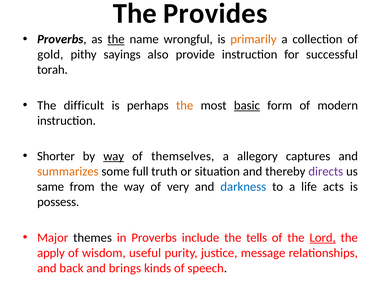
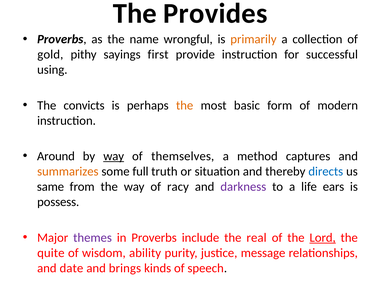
the at (116, 39) underline: present -> none
also: also -> first
torah: torah -> using
difficult: difficult -> convicts
basic underline: present -> none
Shorter: Shorter -> Around
allegory: allegory -> method
directs colour: purple -> blue
very: very -> racy
darkness colour: blue -> purple
acts: acts -> ears
themes colour: black -> purple
tells: tells -> real
apply: apply -> quite
useful: useful -> ability
back: back -> date
